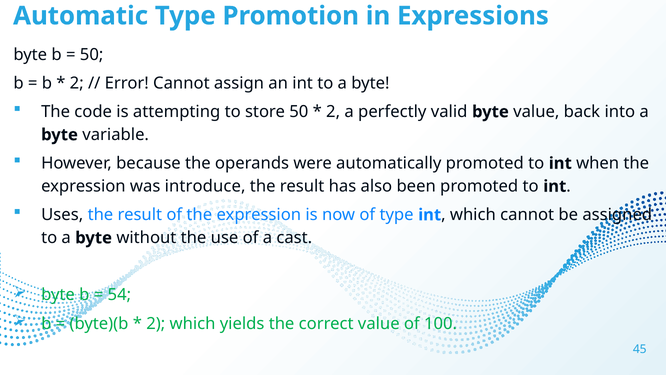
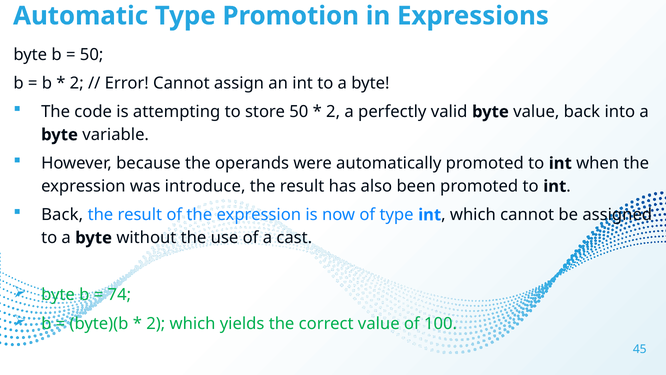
Uses at (62, 215): Uses -> Back
54: 54 -> 74
